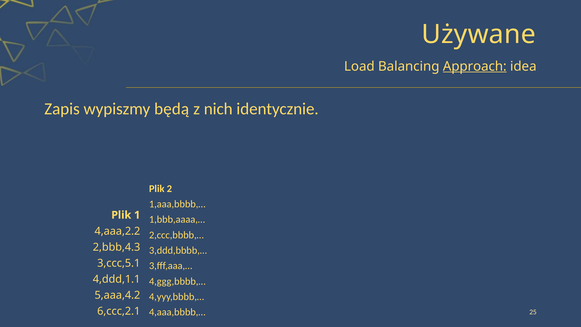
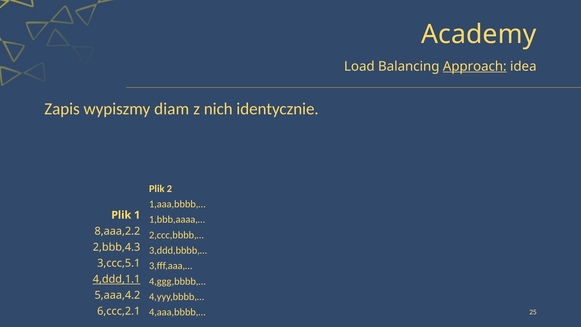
Używane: Używane -> Academy
będą: będą -> diam
4,aaa,2.2: 4,aaa,2.2 -> 8,aaa,2.2
4,ddd,1.1 underline: none -> present
